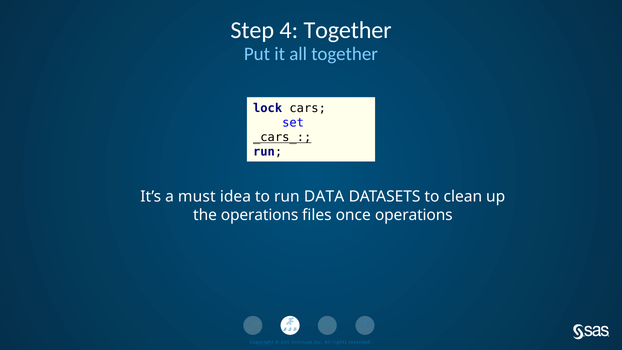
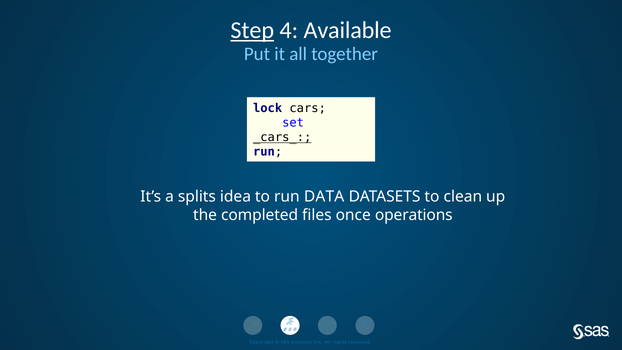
Step underline: none -> present
4 Together: Together -> Available
must: must -> splits
the operations: operations -> completed
